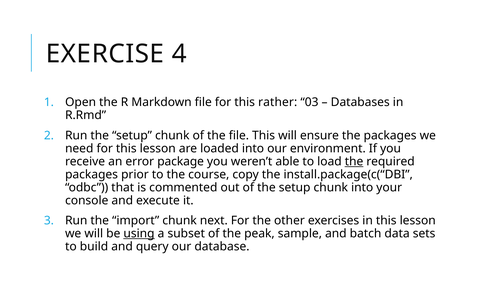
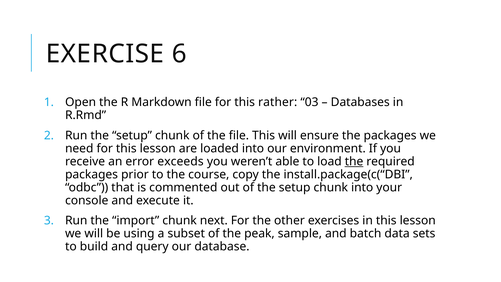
4: 4 -> 6
package: package -> exceeds
using underline: present -> none
